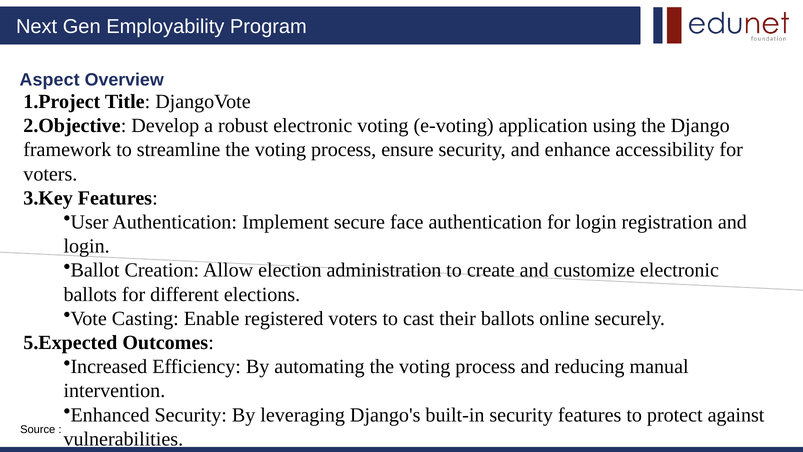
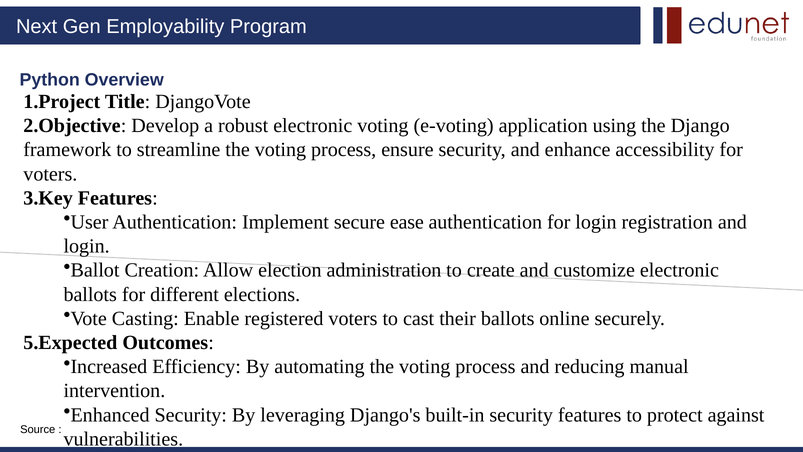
Aspect: Aspect -> Python
face: face -> ease
